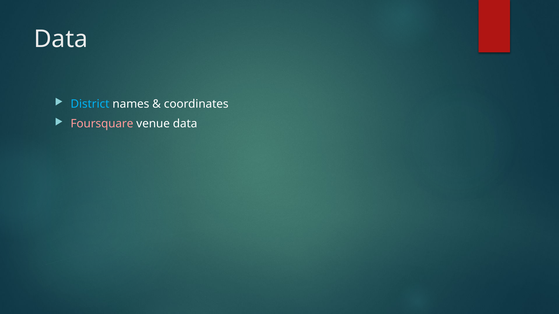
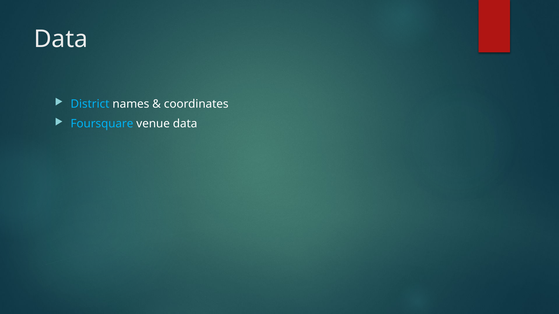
Foursquare colour: pink -> light blue
